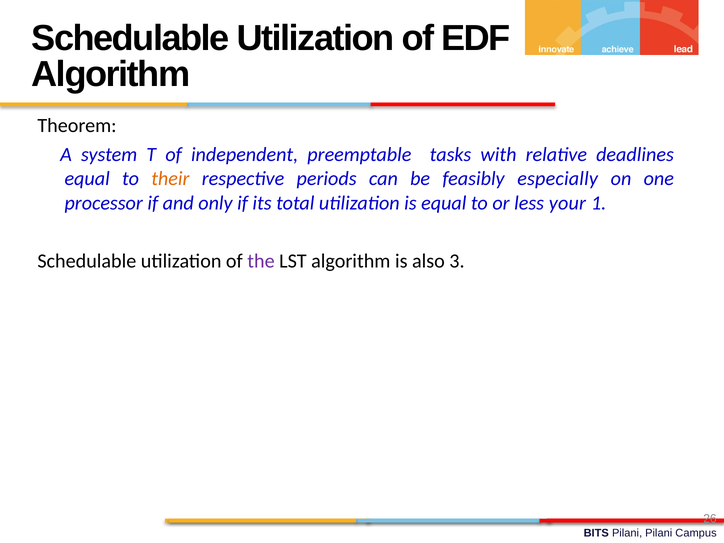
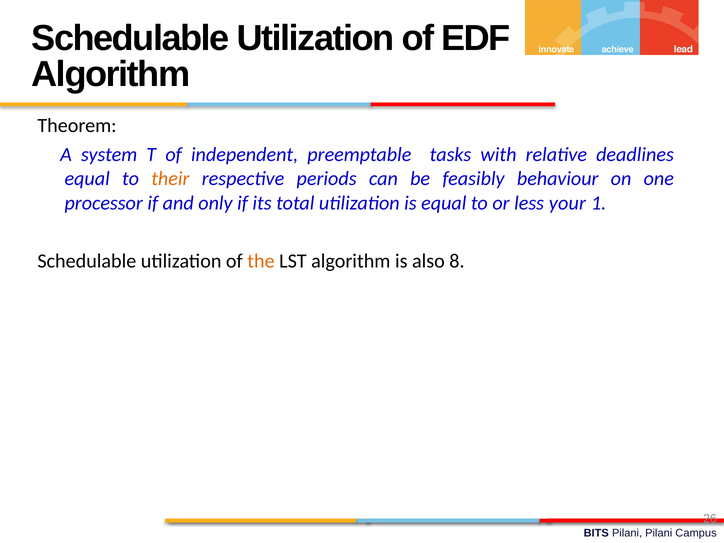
especially: especially -> behaviour
the colour: purple -> orange
3: 3 -> 8
